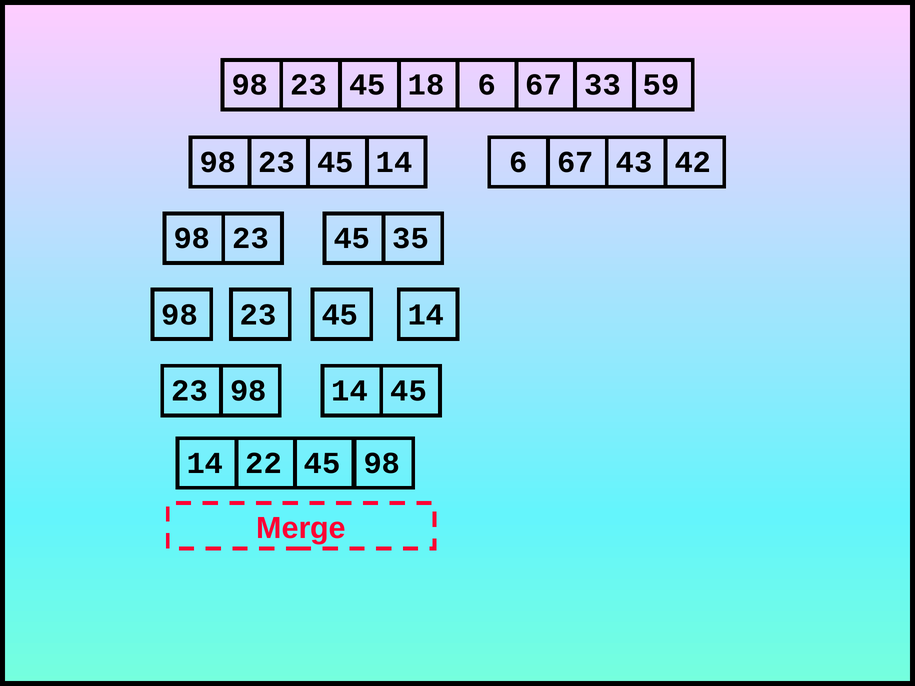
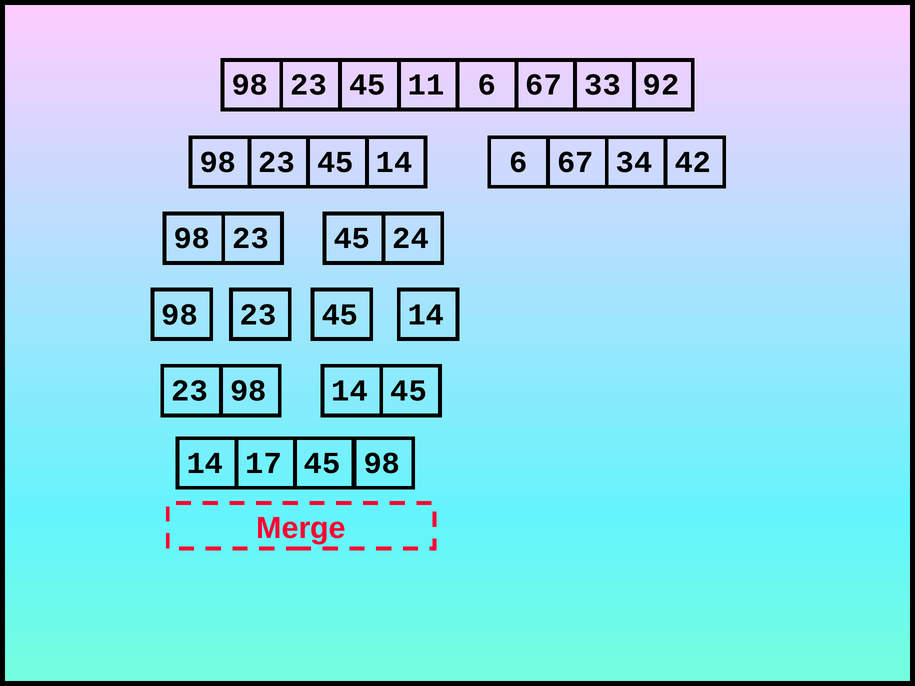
18: 18 -> 11
59: 59 -> 92
43: 43 -> 34
35: 35 -> 24
22: 22 -> 17
